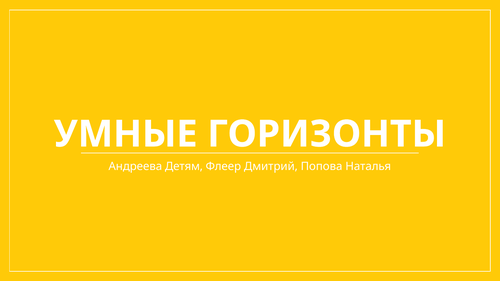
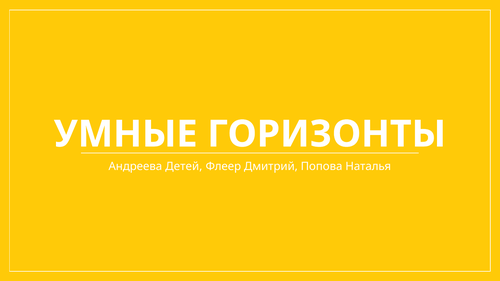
Детям: Детям -> Детей
